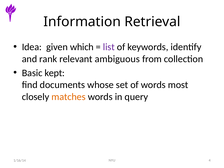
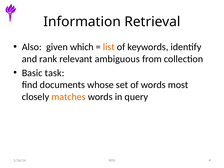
Idea: Idea -> Also
list colour: purple -> orange
kept: kept -> task
